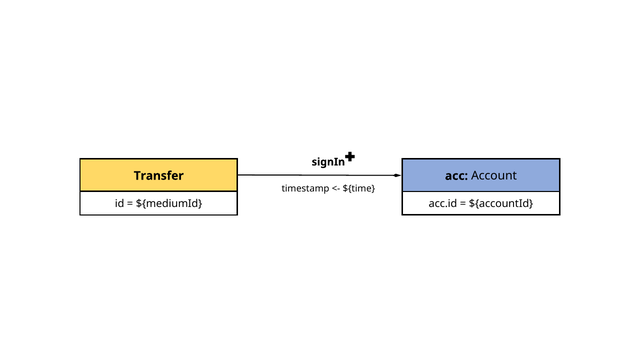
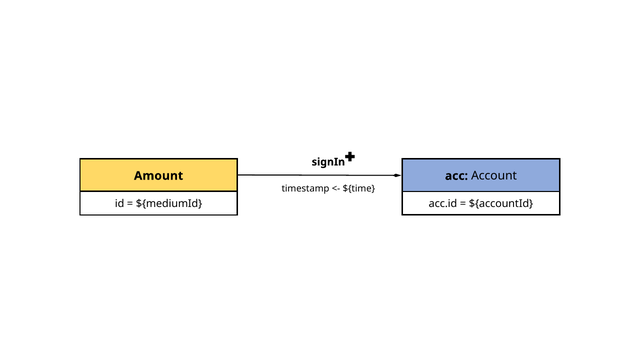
Transfer: Transfer -> Amount
